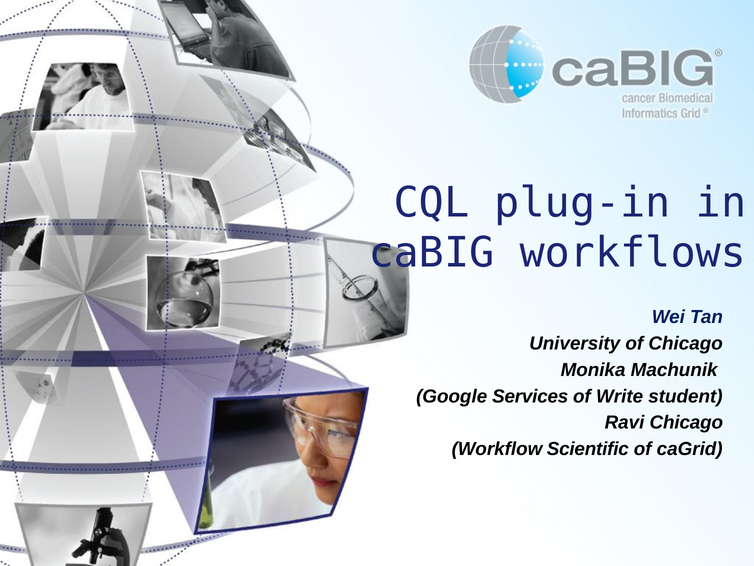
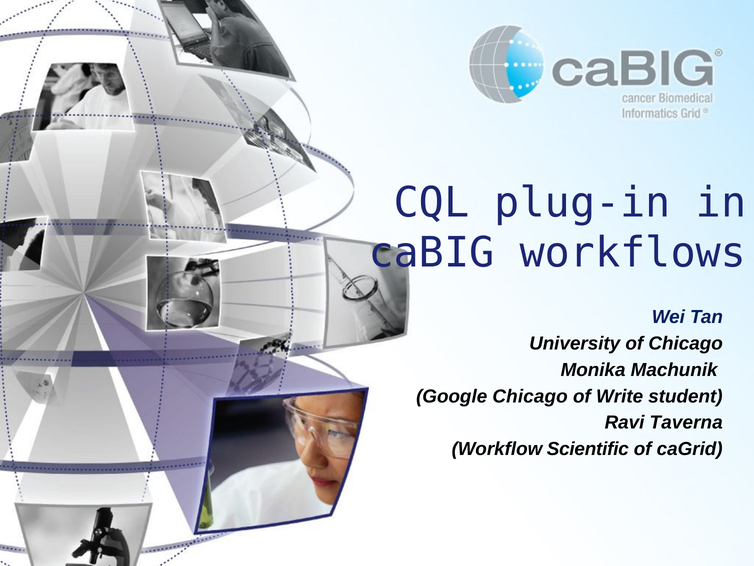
Google Services: Services -> Chicago
Ravi Chicago: Chicago -> Taverna
